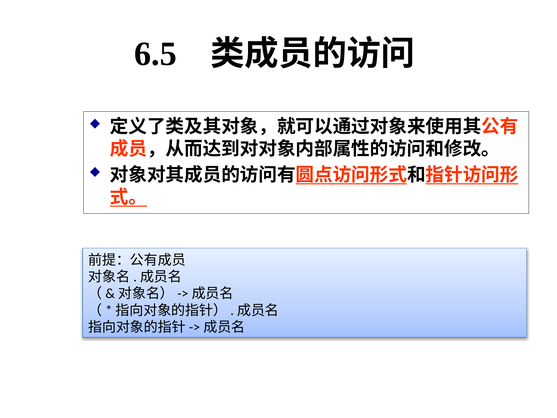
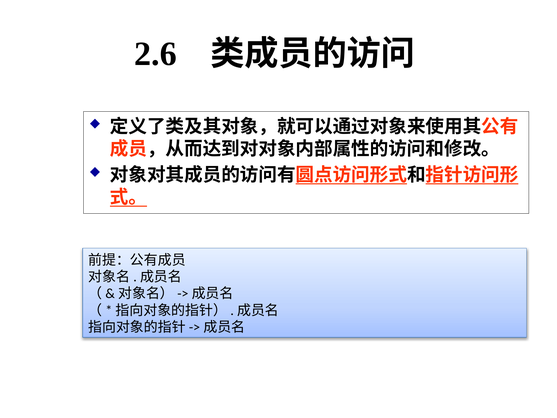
6.5: 6.5 -> 2.6
